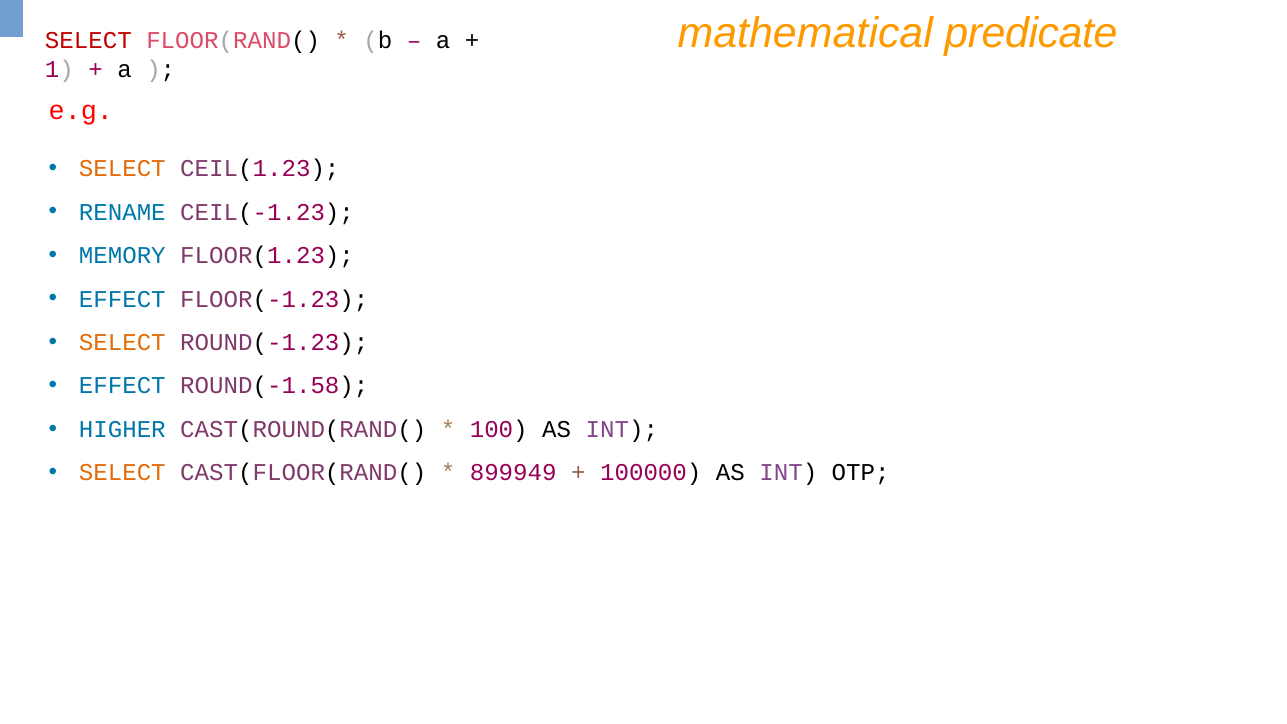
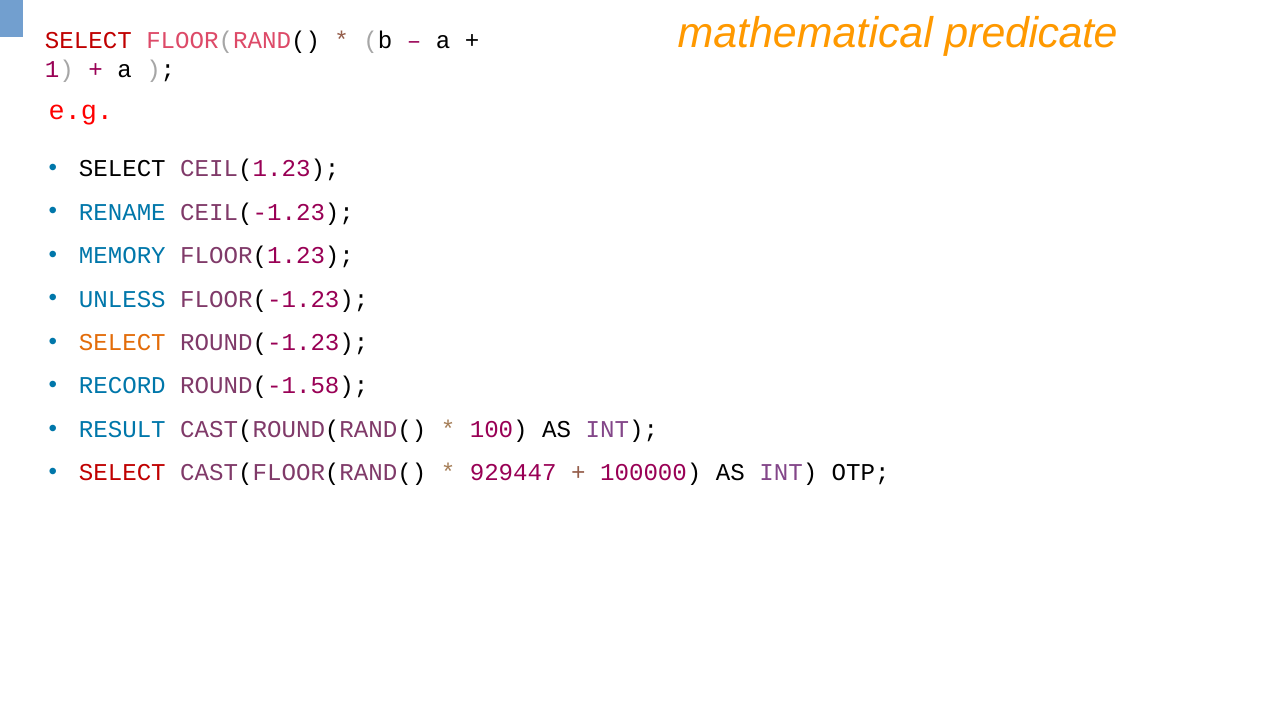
SELECT at (122, 169) colour: orange -> black
EFFECT at (122, 299): EFFECT -> UNLESS
EFFECT at (122, 386): EFFECT -> RECORD
HIGHER: HIGHER -> RESULT
SELECT at (122, 473) colour: orange -> red
899949: 899949 -> 929447
